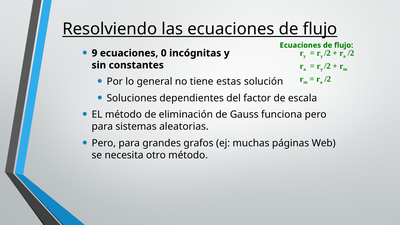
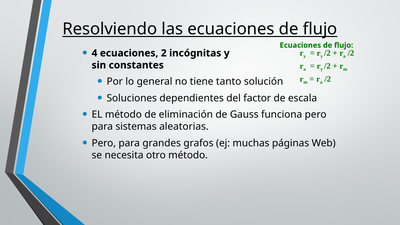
9: 9 -> 4
0: 0 -> 2
estas: estas -> tanto
